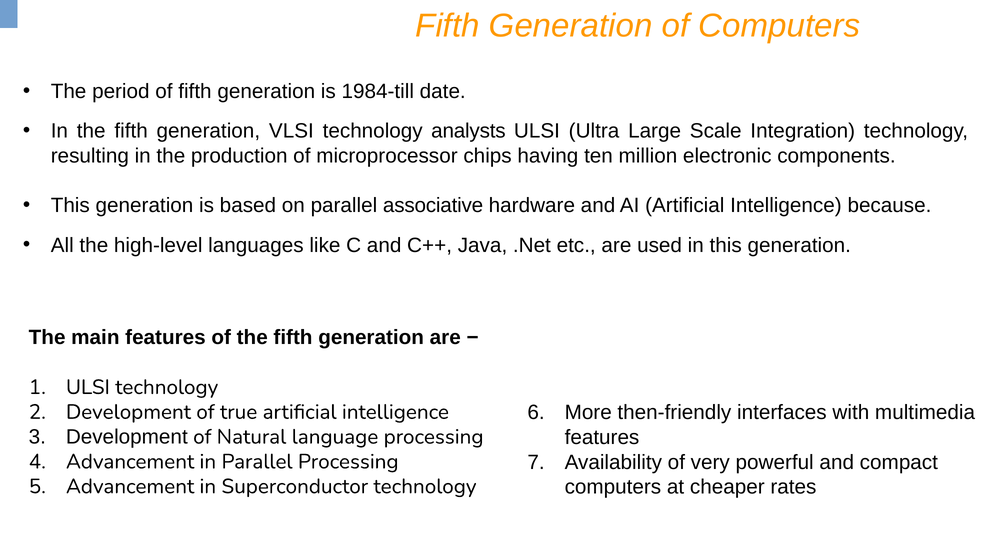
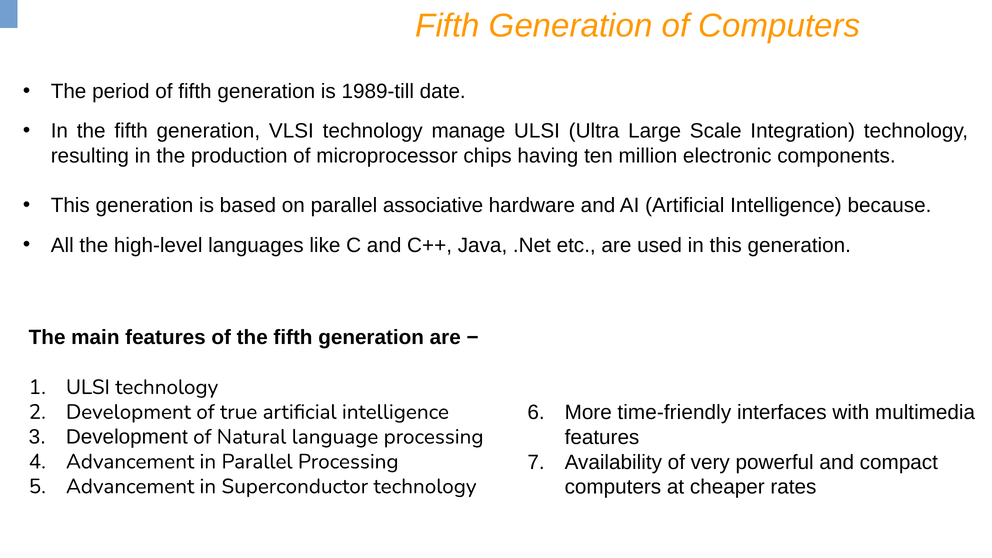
1984-till: 1984-till -> 1989-till
analysts: analysts -> manage
then-friendly: then-friendly -> time-friendly
